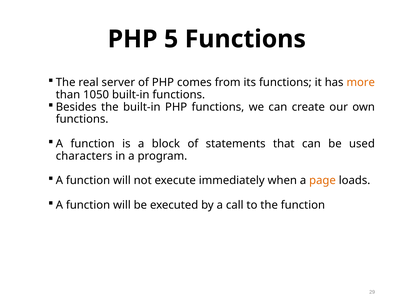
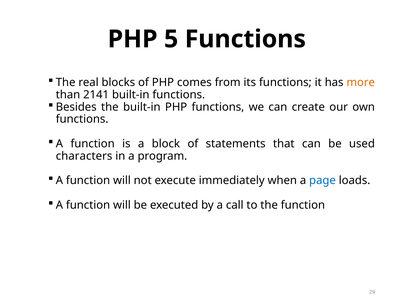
server: server -> blocks
1050: 1050 -> 2141
page colour: orange -> blue
